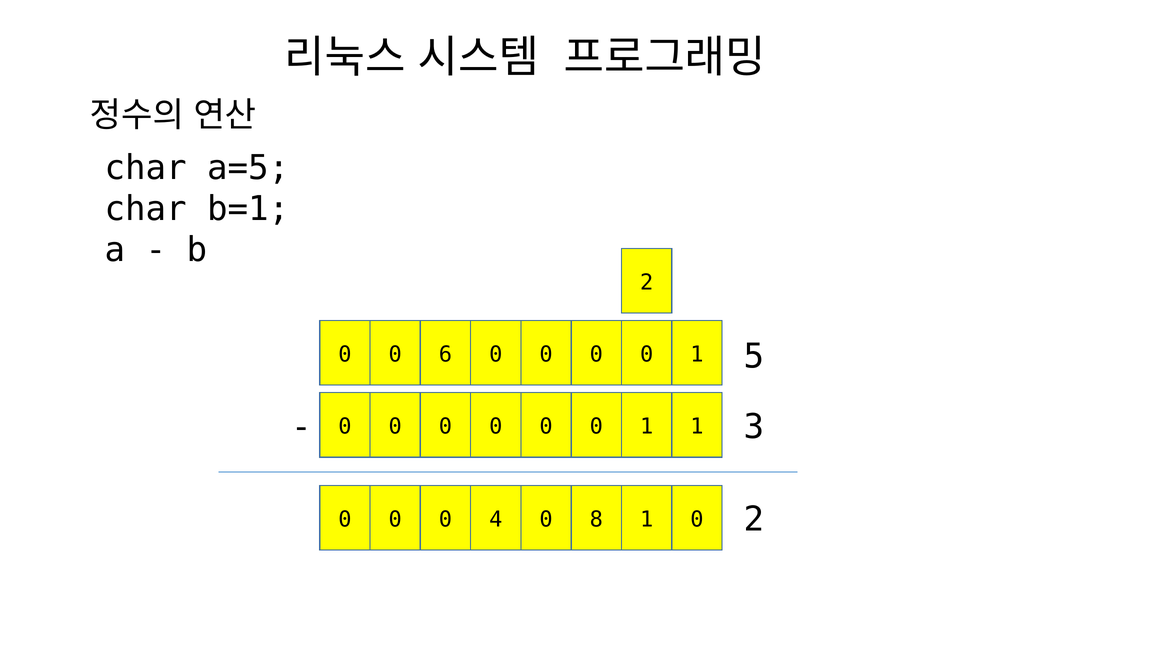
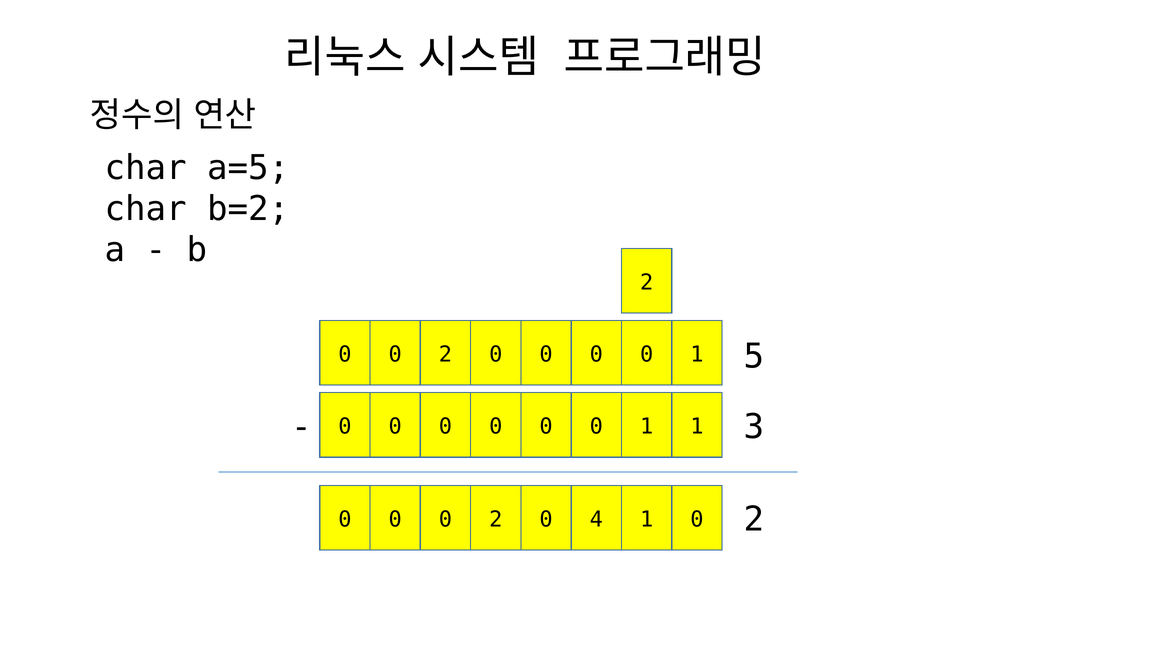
b=1: b=1 -> b=2
6 at (445, 354): 6 -> 2
0 0 0 4: 4 -> 2
8: 8 -> 4
